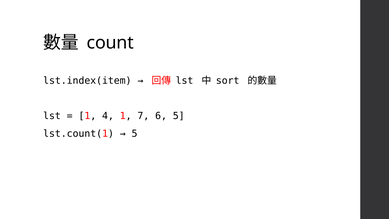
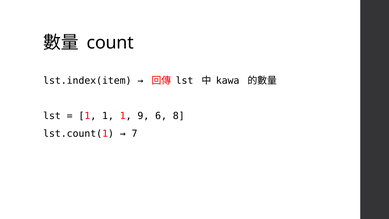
sort: sort -> kawa
4 at (108, 116): 4 -> 1
7: 7 -> 9
6 5: 5 -> 8
5 at (135, 133): 5 -> 7
